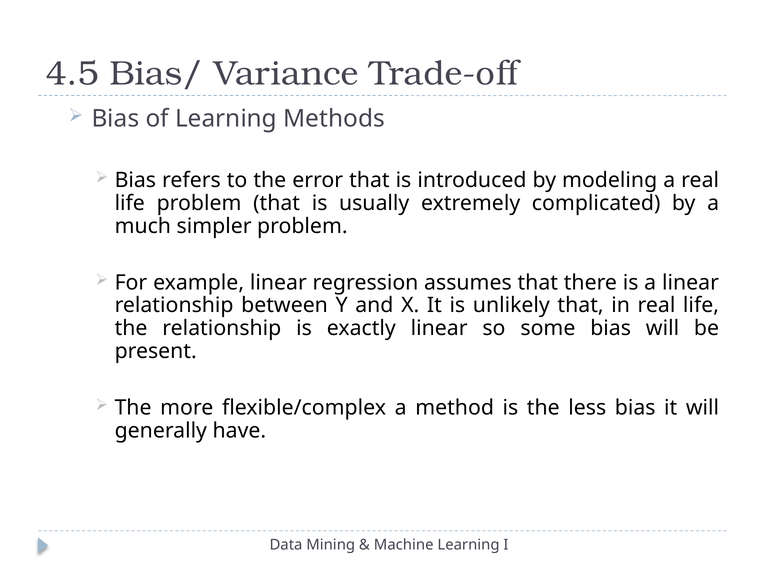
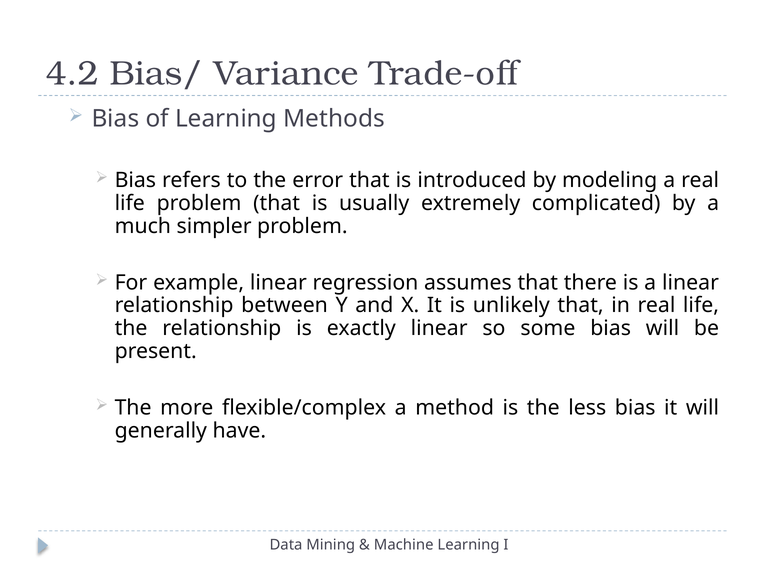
4.5: 4.5 -> 4.2
